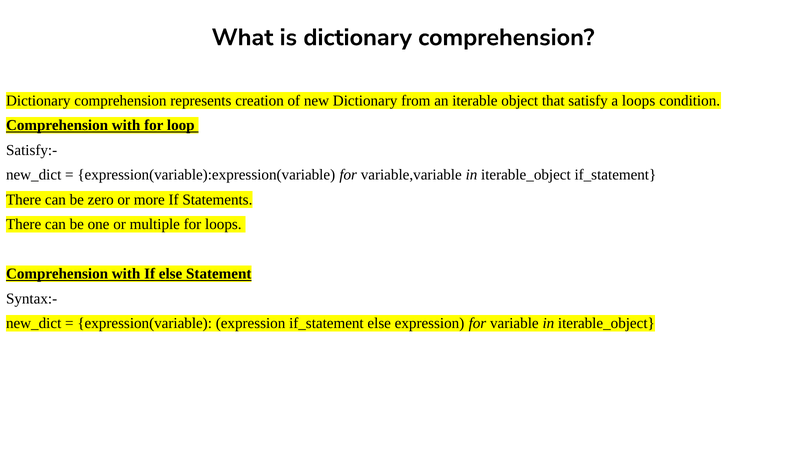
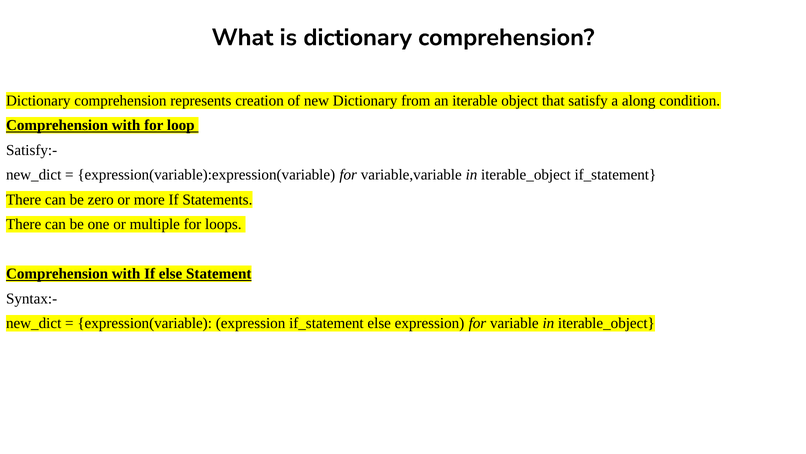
a loops: loops -> along
